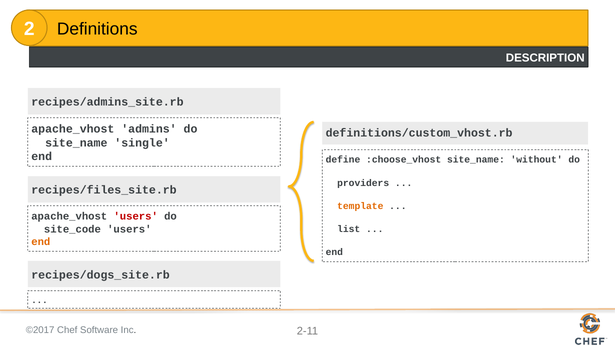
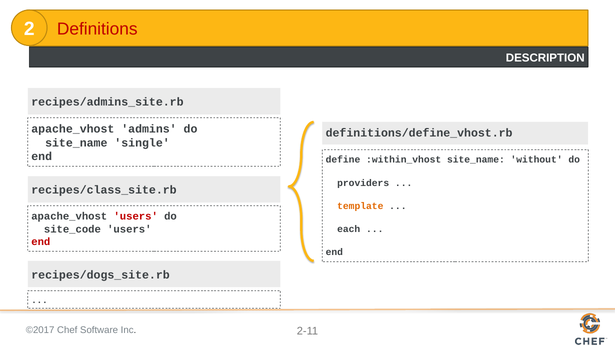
Definitions colour: black -> red
definitions/custom_vhost.rb: definitions/custom_vhost.rb -> definitions/define_vhost.rb
:choose_vhost: :choose_vhost -> :within_vhost
recipes/files_site.rb: recipes/files_site.rb -> recipes/class_site.rb
list: list -> each
end at (41, 242) colour: orange -> red
